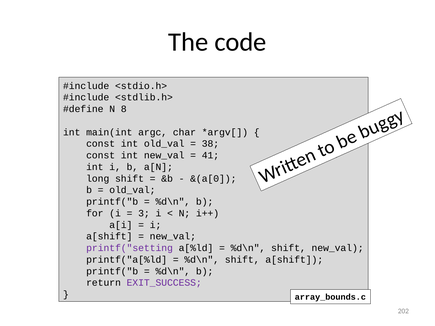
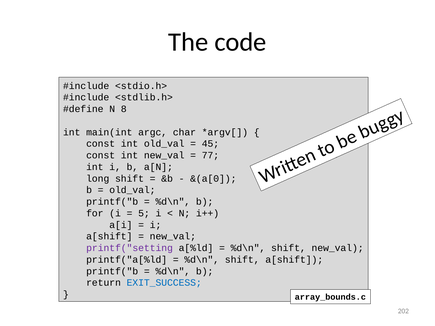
38: 38 -> 45
41: 41 -> 77
3: 3 -> 5
EXIT_SUCCESS colour: purple -> blue
